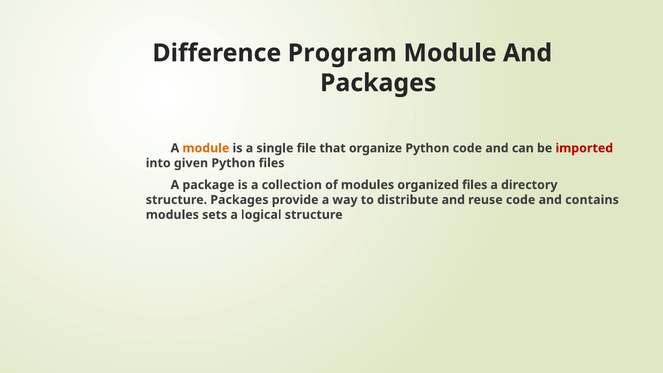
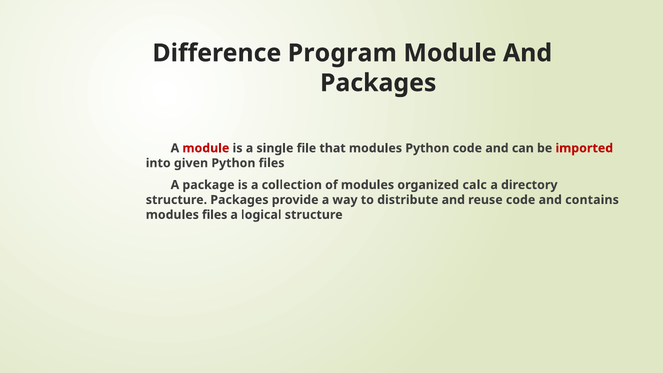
module at (206, 148) colour: orange -> red
that organize: organize -> modules
organized files: files -> calc
modules sets: sets -> files
